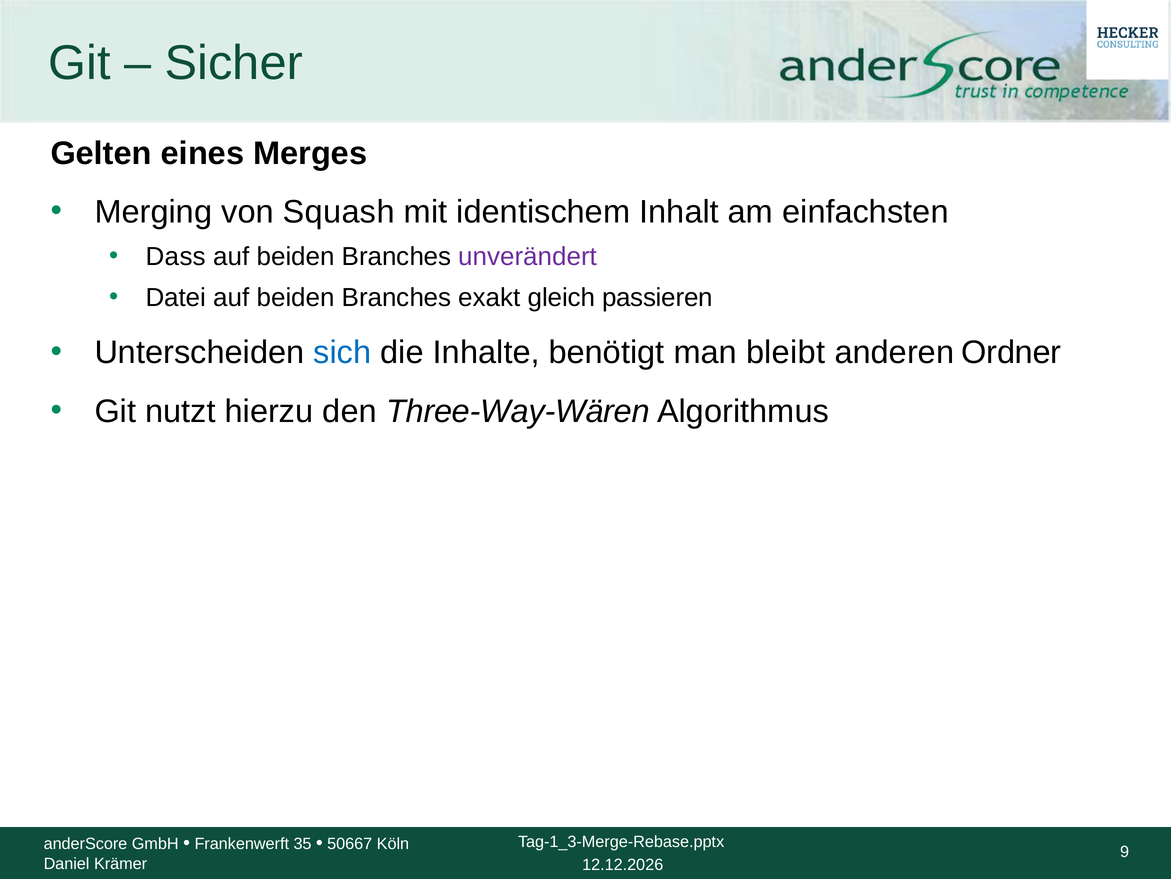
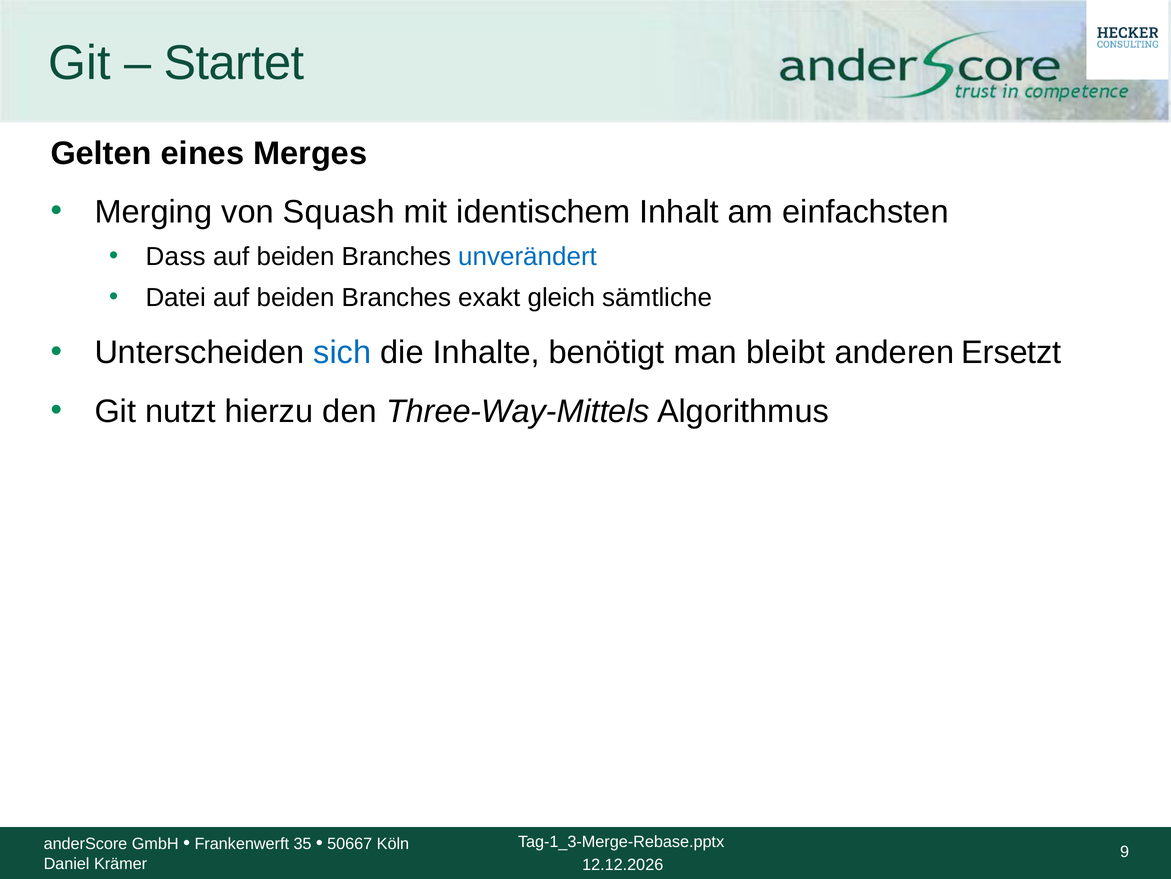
Sicher: Sicher -> Startet
unverändert colour: purple -> blue
passieren: passieren -> sämtliche
Ordner: Ordner -> Ersetzt
Three-Way-Wären: Three-Way-Wären -> Three-Way-Mittels
